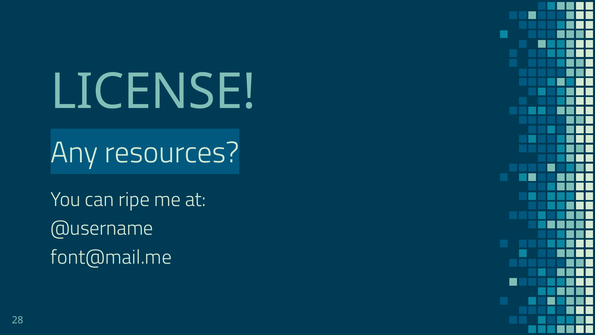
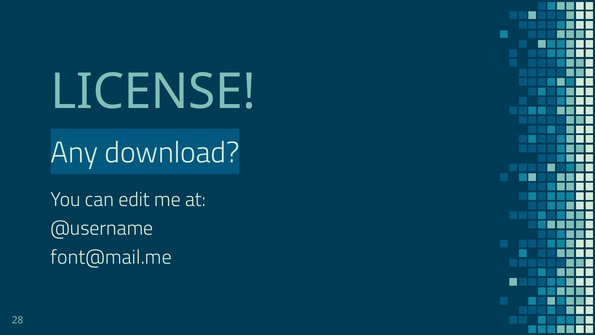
resources: resources -> download
ripe: ripe -> edit
